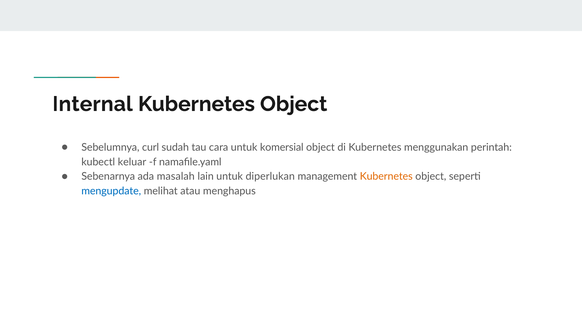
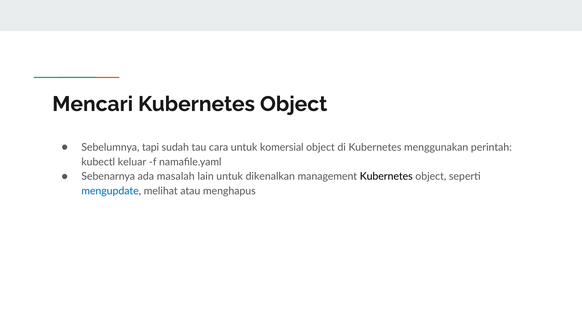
Internal: Internal -> Mencari
curl: curl -> tapi
diperlukan: diperlukan -> dikenalkan
Kubernetes at (386, 176) colour: orange -> black
